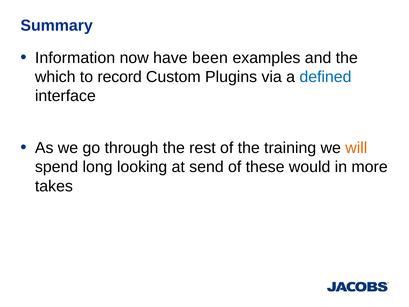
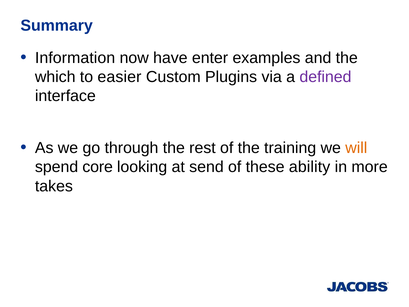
been: been -> enter
record: record -> easier
defined colour: blue -> purple
long: long -> core
would: would -> ability
